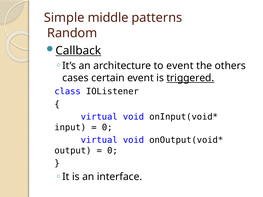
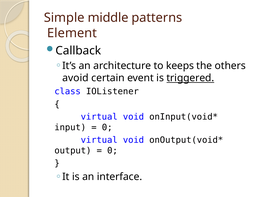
Random: Random -> Element
Callback underline: present -> none
to event: event -> keeps
cases: cases -> avoid
